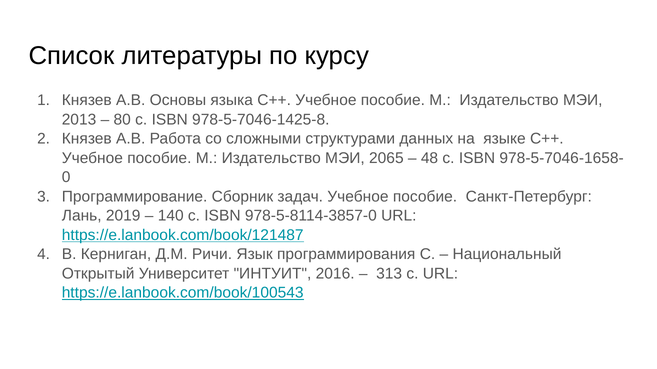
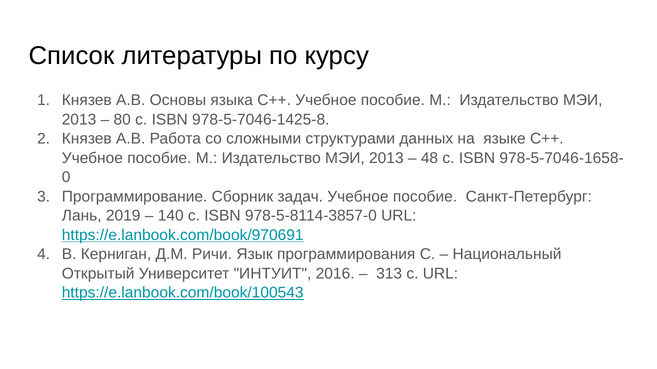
2065 at (386, 158): 2065 -> 2013
https://e.lanbook.com/book/121487: https://e.lanbook.com/book/121487 -> https://e.lanbook.com/book/970691
